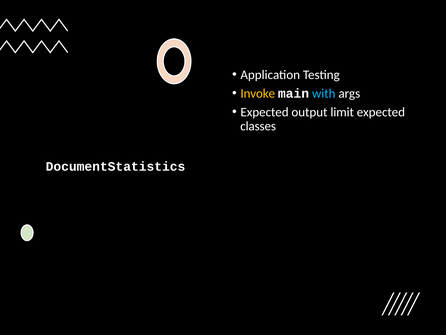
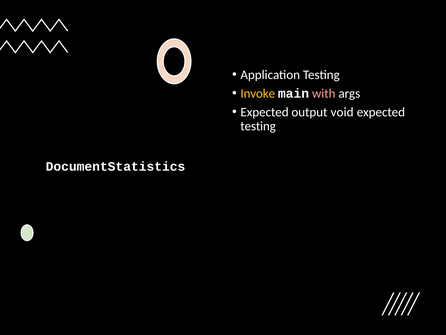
with colour: light blue -> pink
limit: limit -> void
classes at (258, 126): classes -> testing
